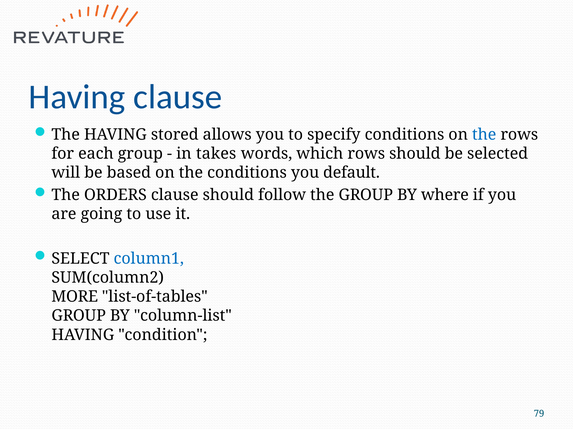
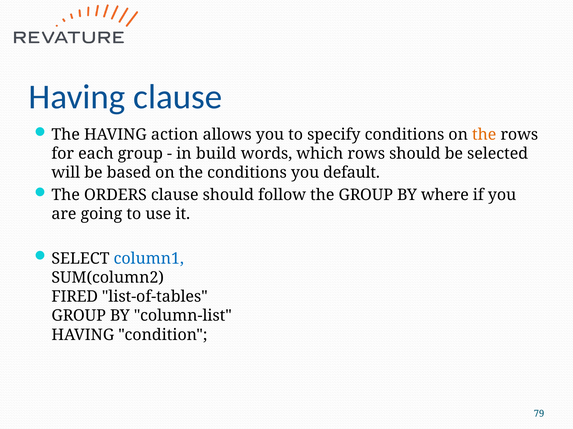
stored: stored -> action
the at (484, 135) colour: blue -> orange
takes: takes -> build
MORE: MORE -> FIRED
